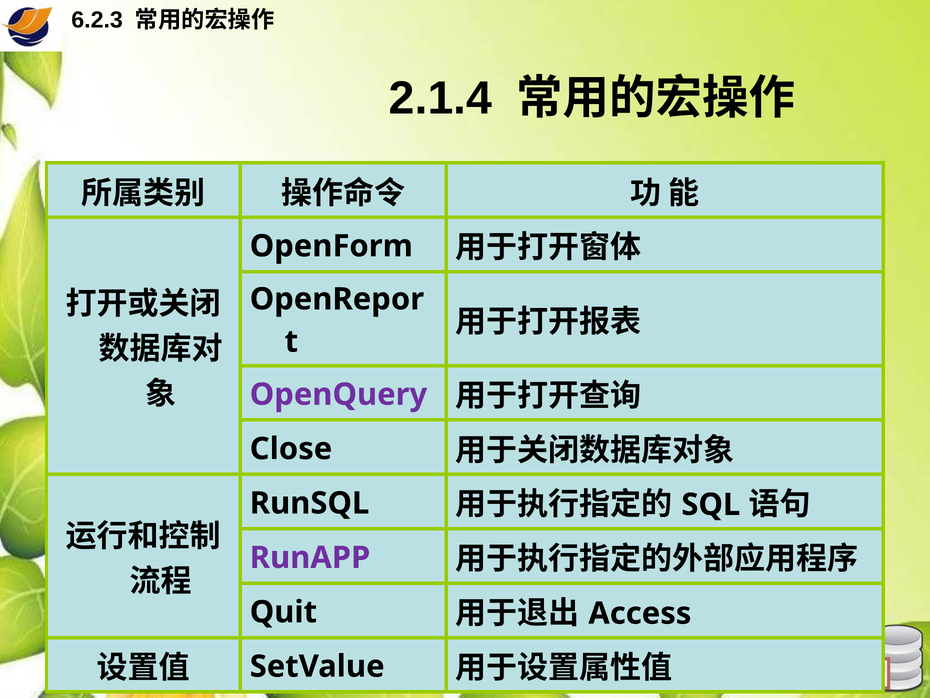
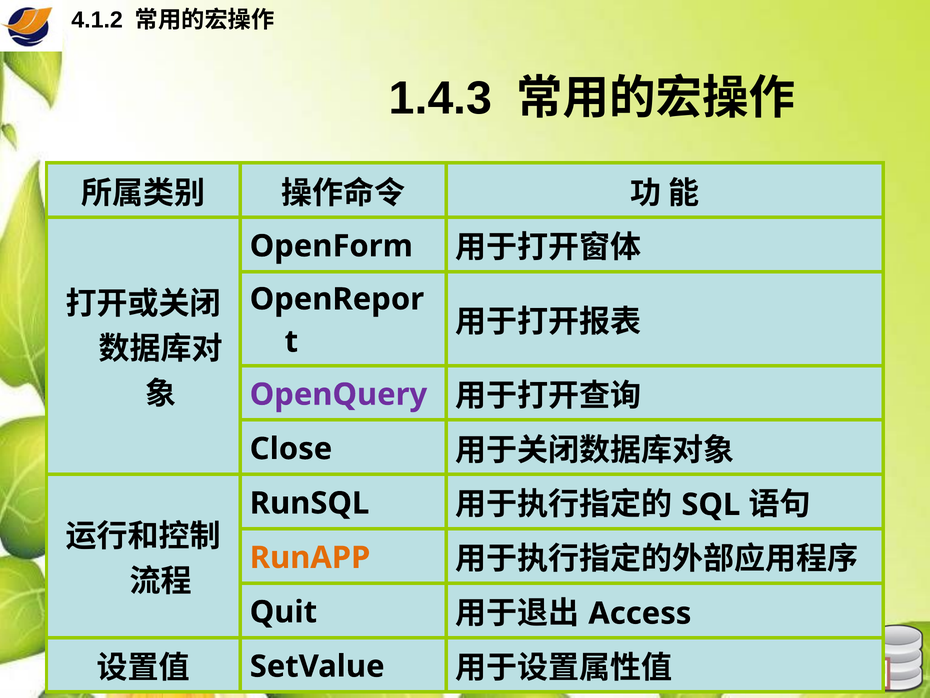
6.2.3: 6.2.3 -> 4.1.2
2.1.4: 2.1.4 -> 1.4.3
RunAPP colour: purple -> orange
